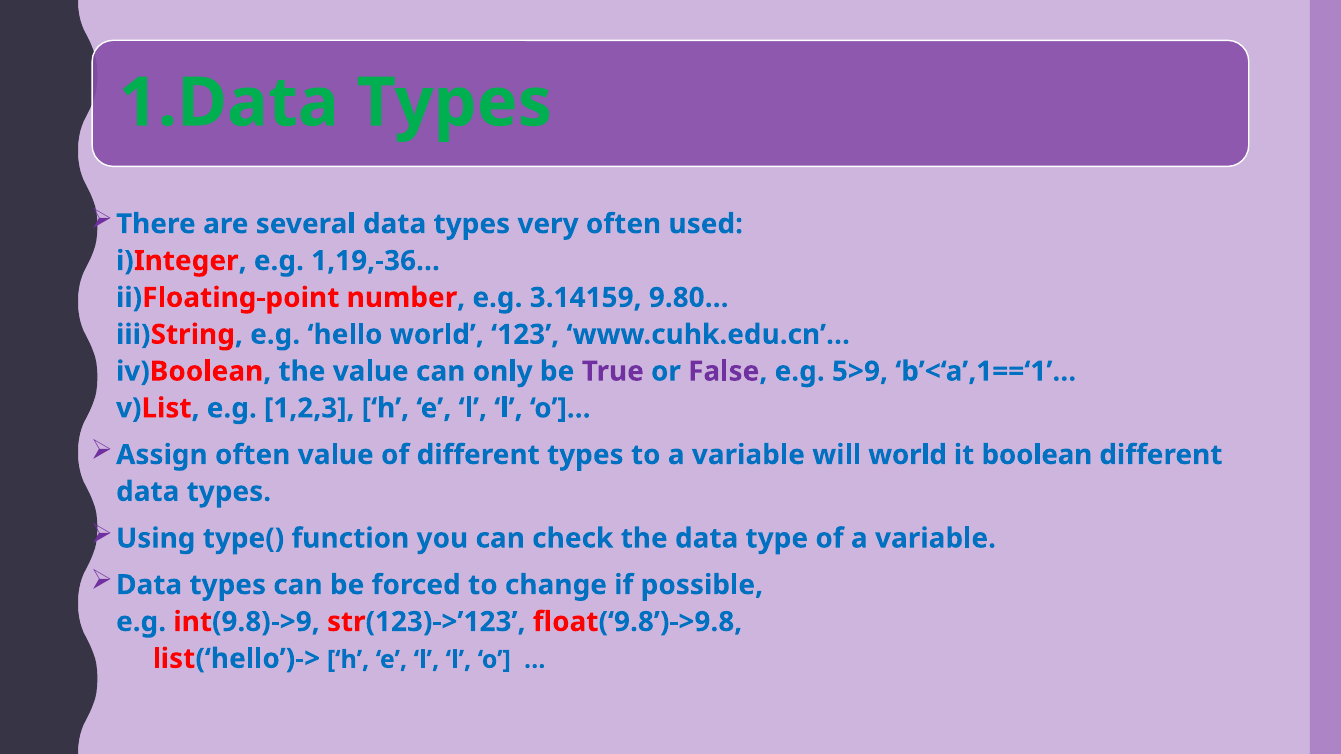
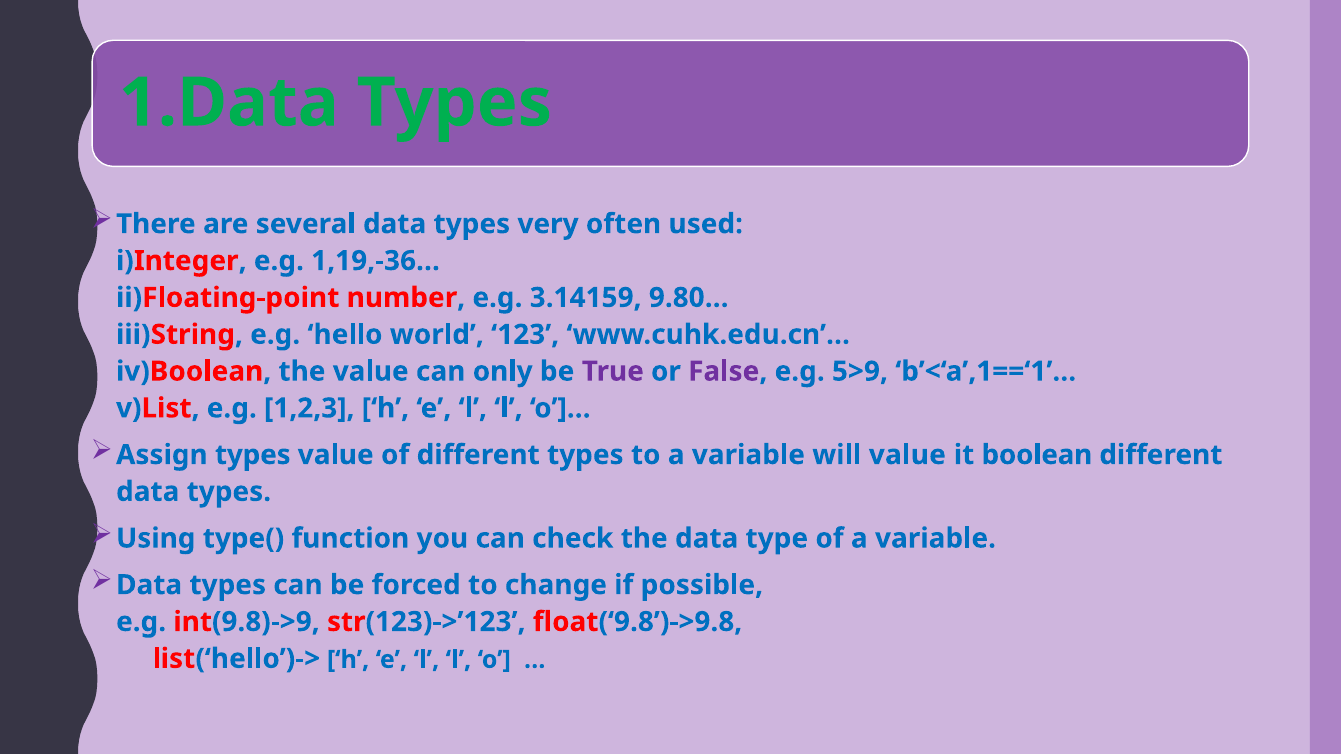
Assign often: often -> types
will world: world -> value
